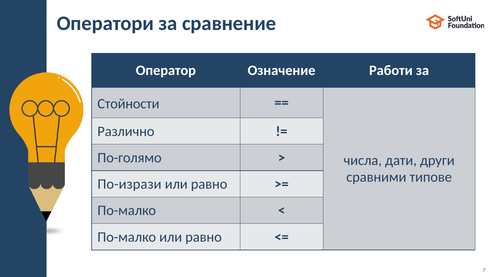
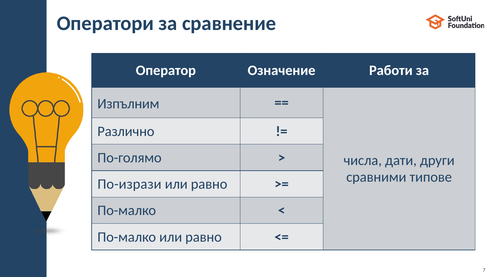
Стойности: Стойности -> Изпълним
